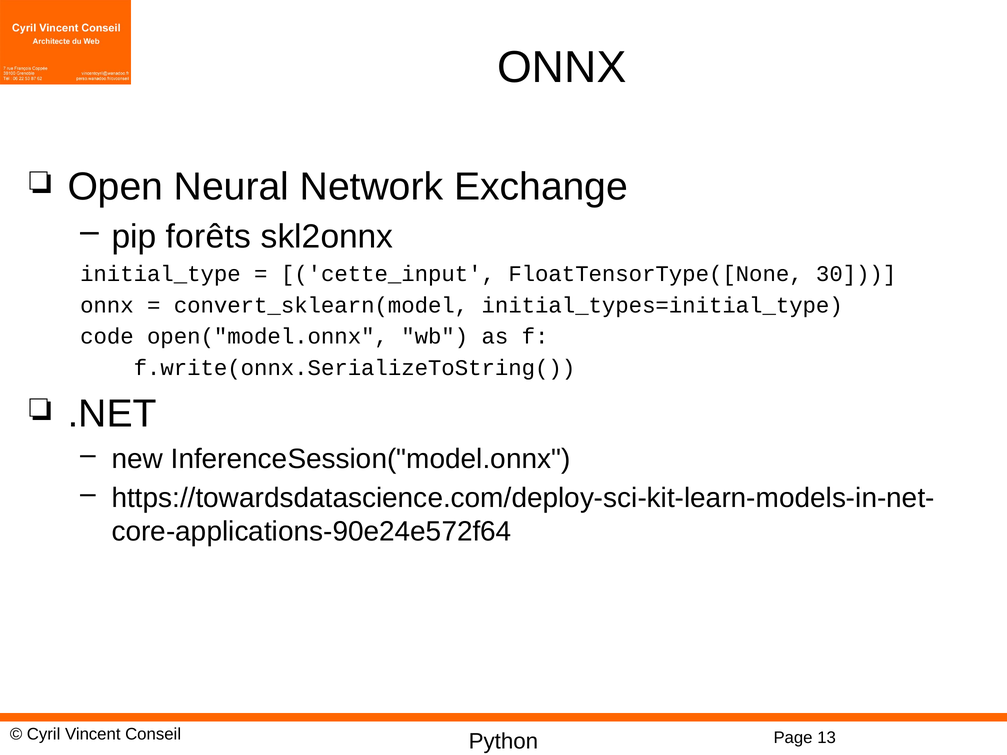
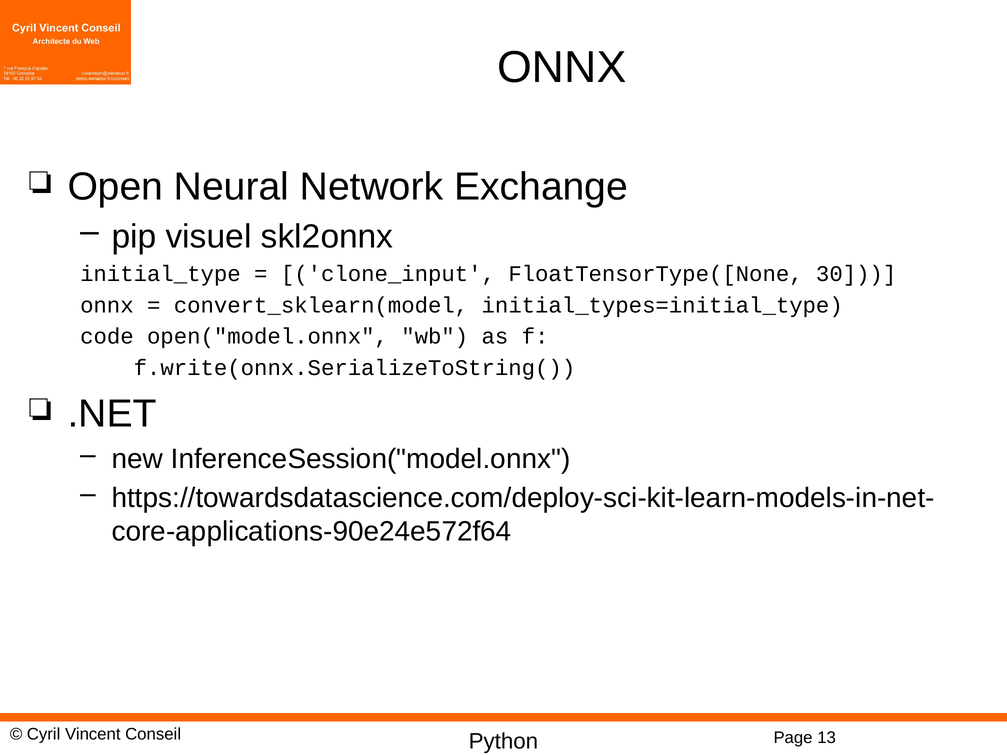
forêts: forêts -> visuel
cette_input: cette_input -> clone_input
